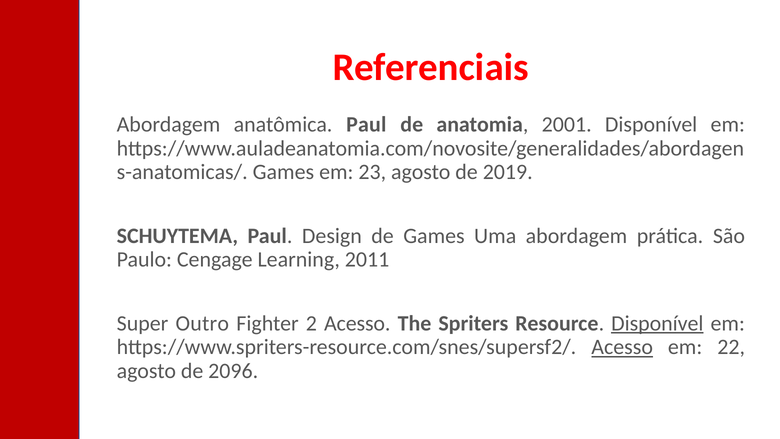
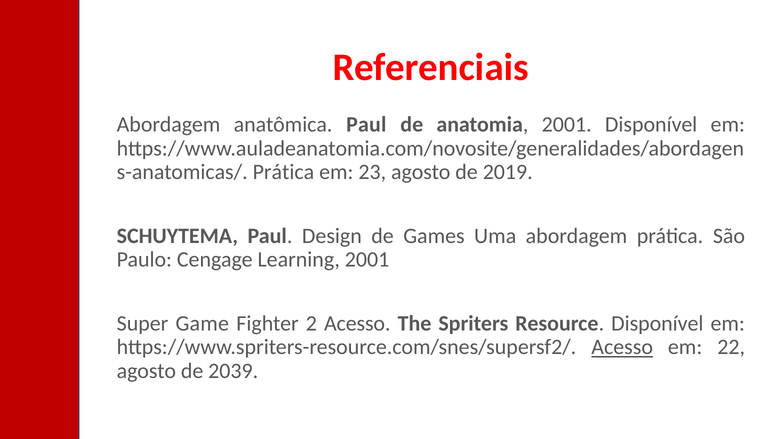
Games at (283, 172): Games -> Prática
Learning 2011: 2011 -> 2001
Outro: Outro -> Game
Disponível at (657, 323) underline: present -> none
2096: 2096 -> 2039
